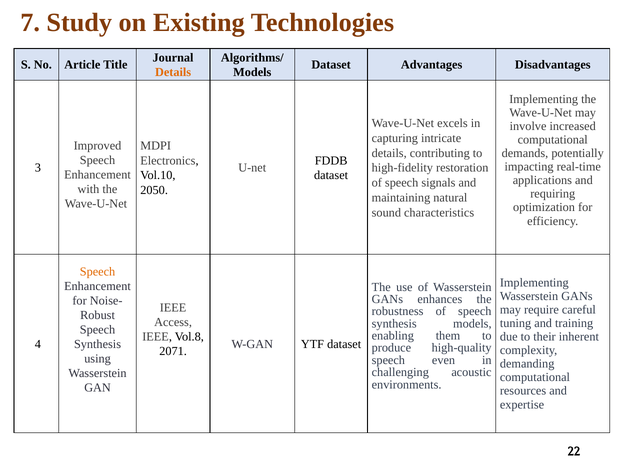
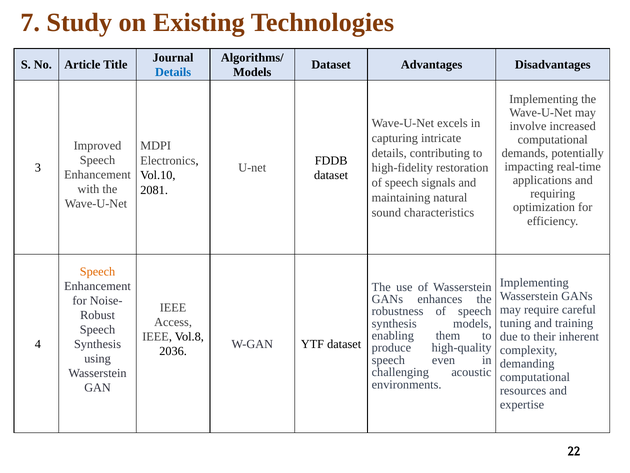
Details at (173, 72) colour: orange -> blue
2050: 2050 -> 2081
2071: 2071 -> 2036
